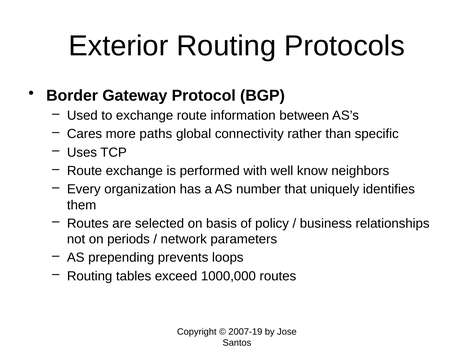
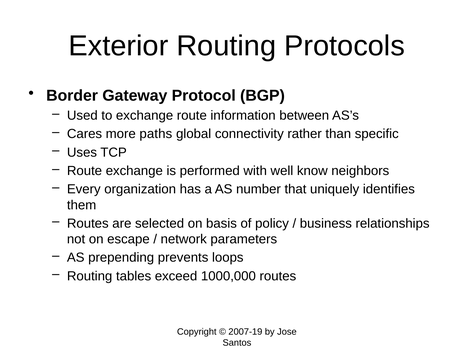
periods: periods -> escape
